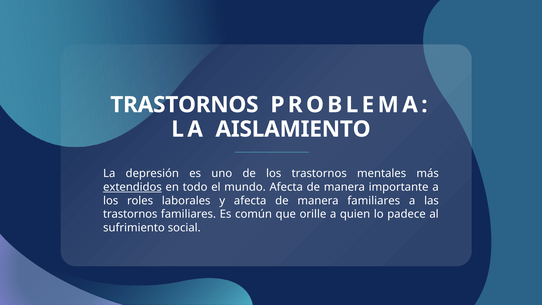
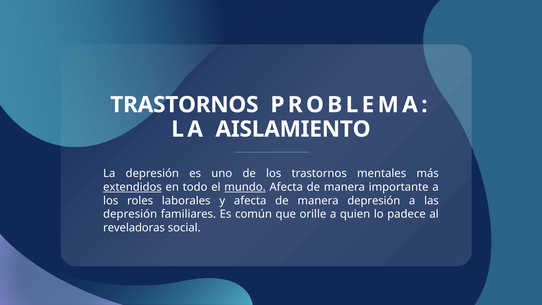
mundo underline: none -> present
manera familiares: familiares -> depresión
trastornos at (130, 214): trastornos -> depresión
sufrimiento: sufrimiento -> reveladoras
